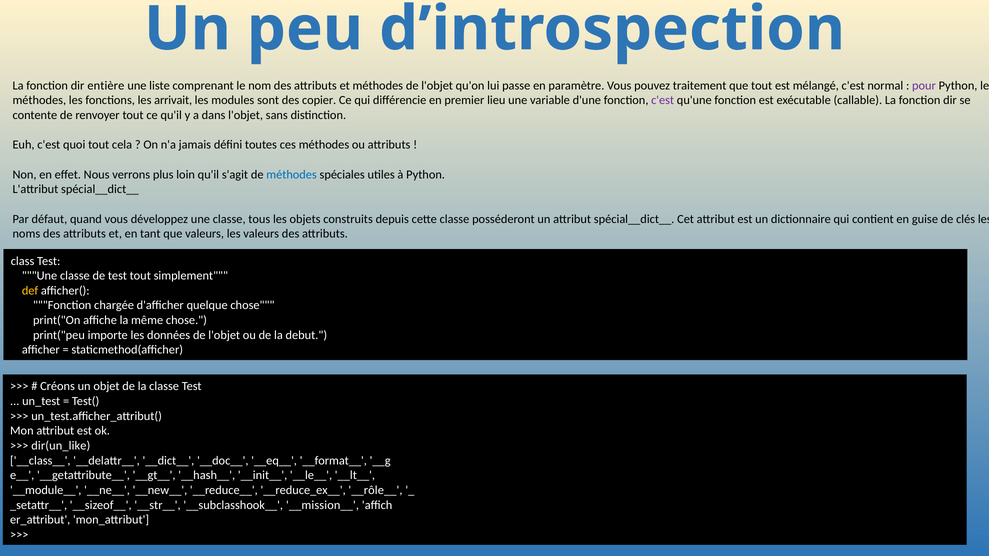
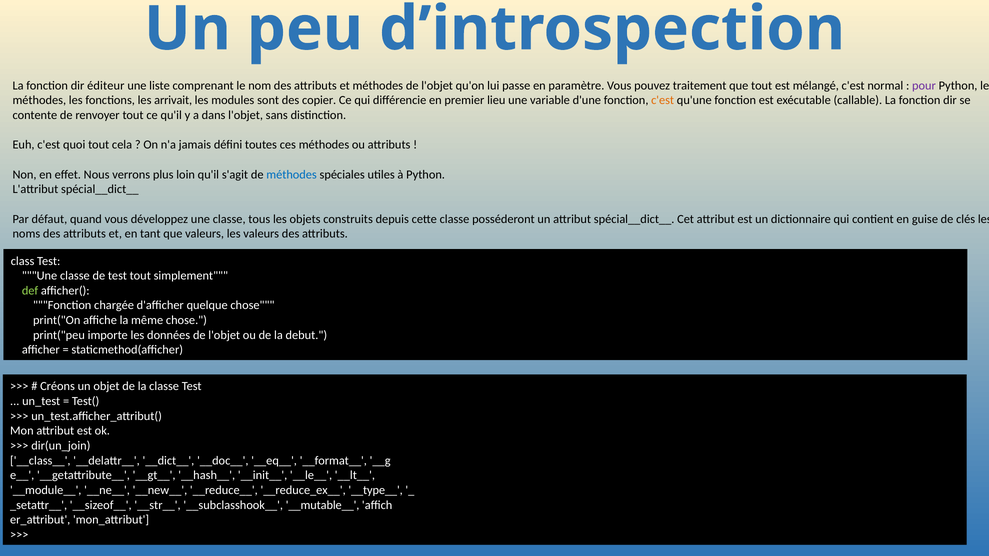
entière: entière -> éditeur
c'est at (663, 100) colour: purple -> orange
def colour: yellow -> light green
dir(un_like: dir(un_like -> dir(un_join
__rôle__: __rôle__ -> __type__
__mission__: __mission__ -> __mutable__
